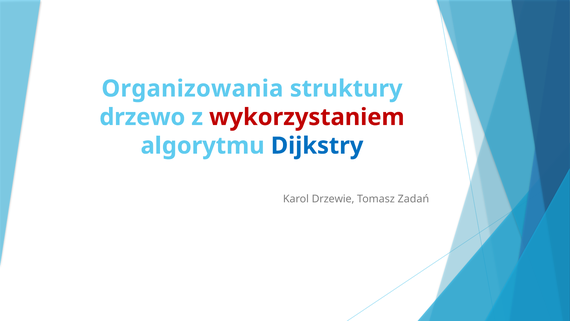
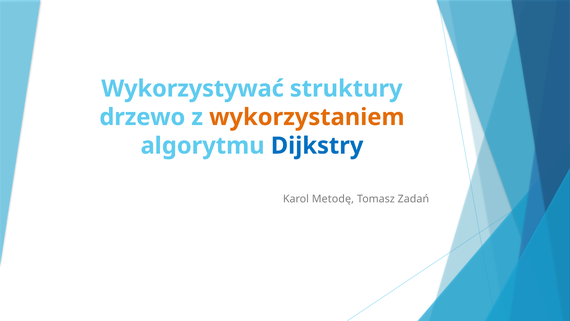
Organizowania: Organizowania -> Wykorzystywać
wykorzystaniem colour: red -> orange
Drzewie: Drzewie -> Metodę
